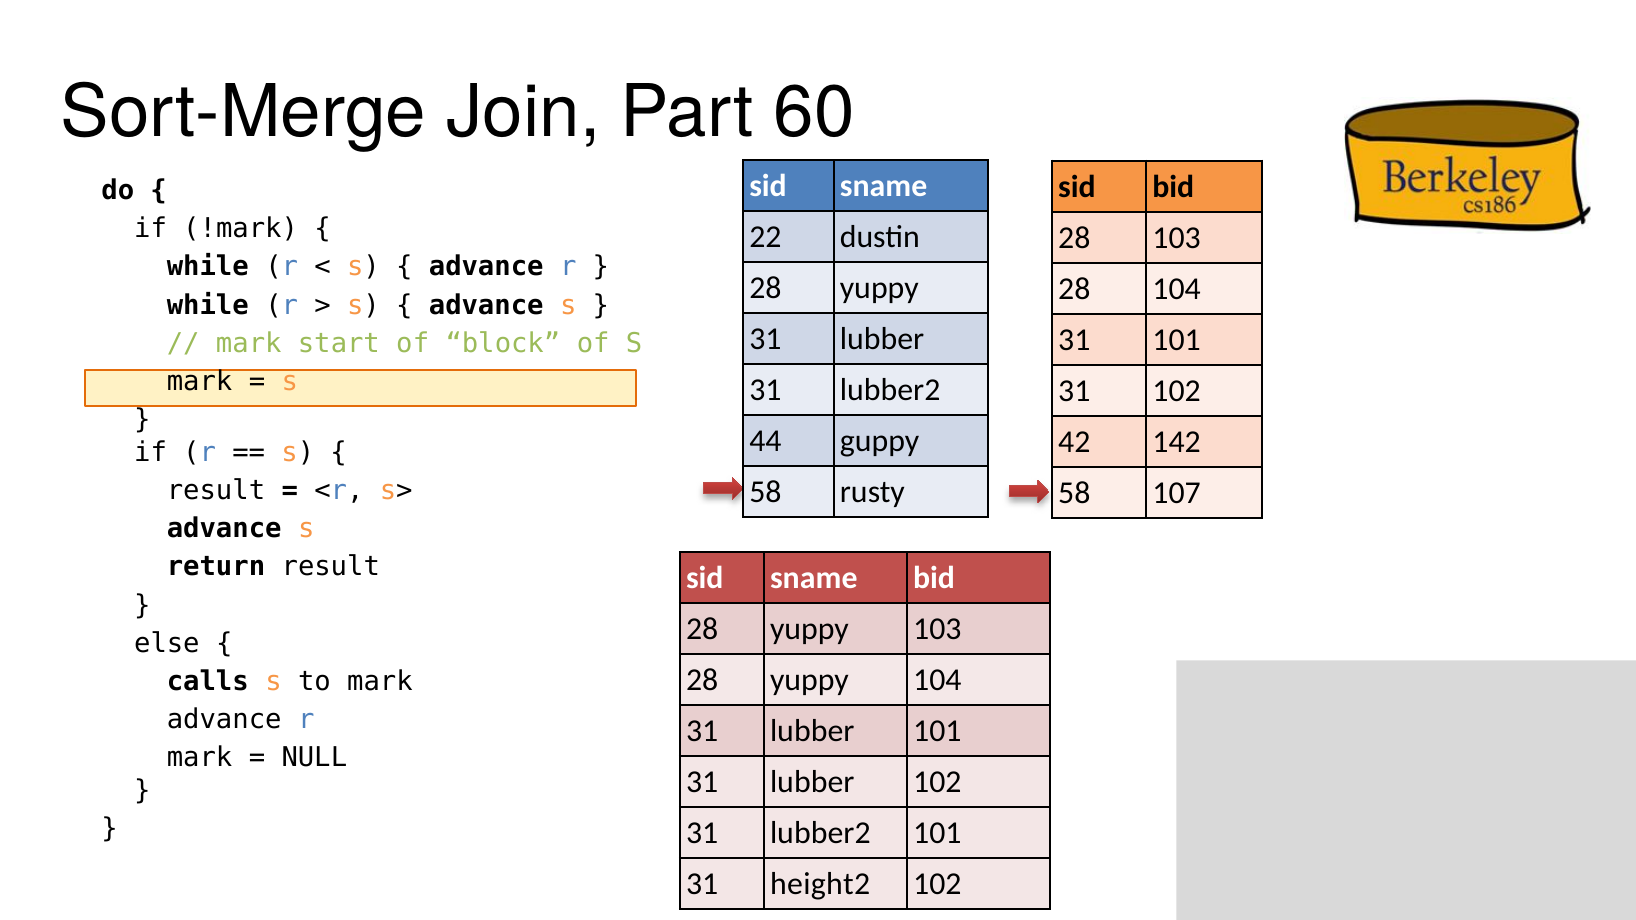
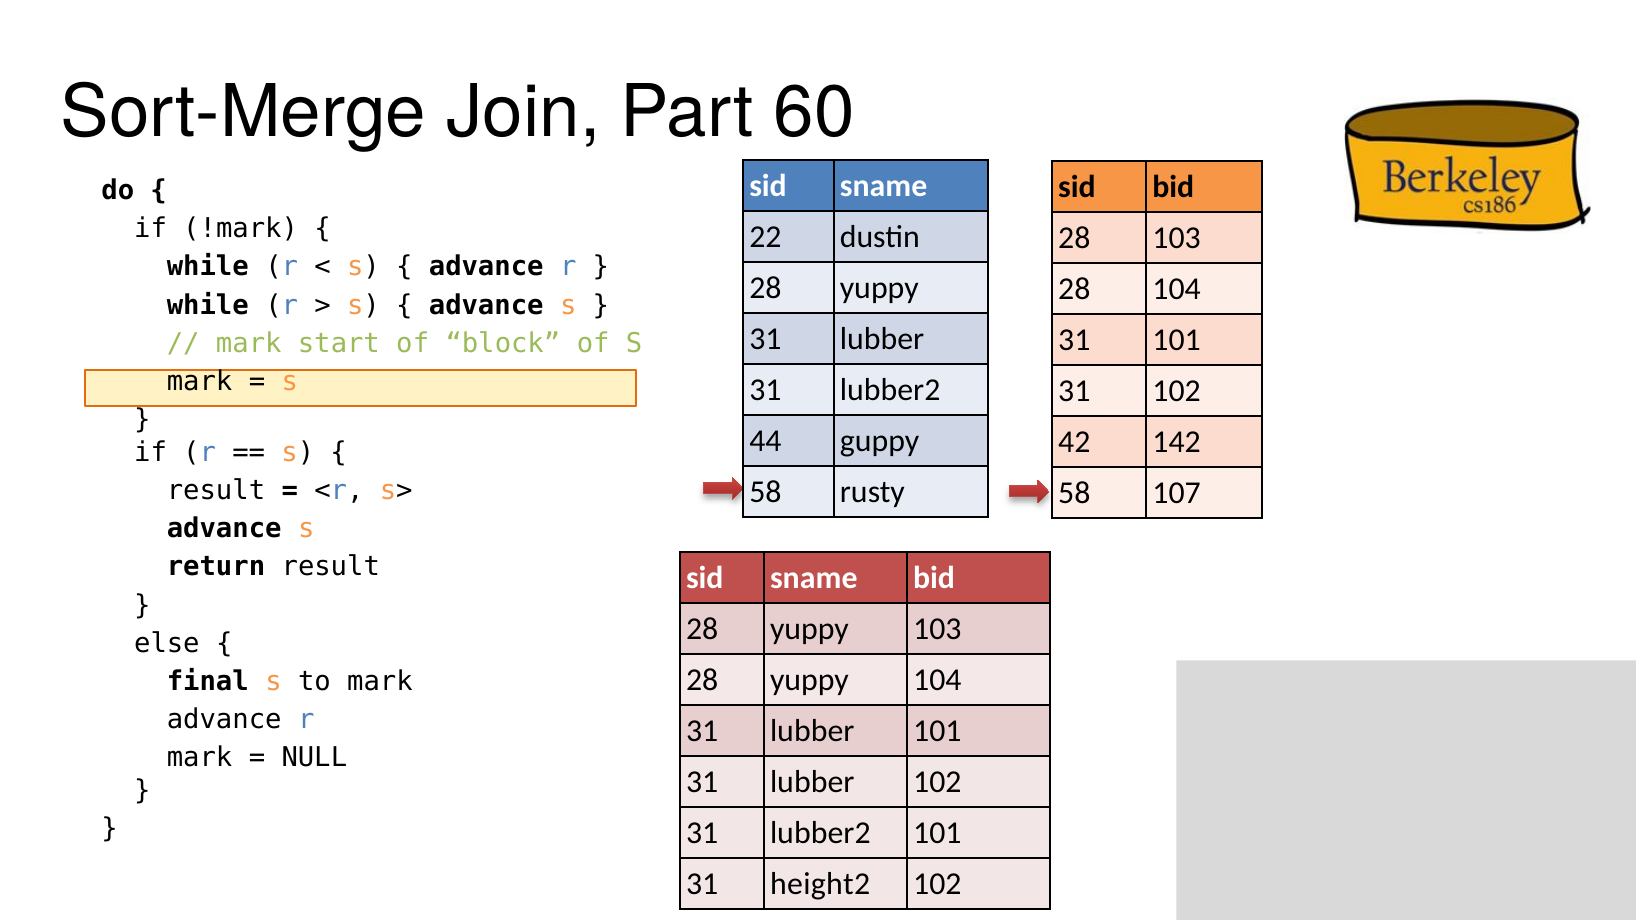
calls: calls -> final
